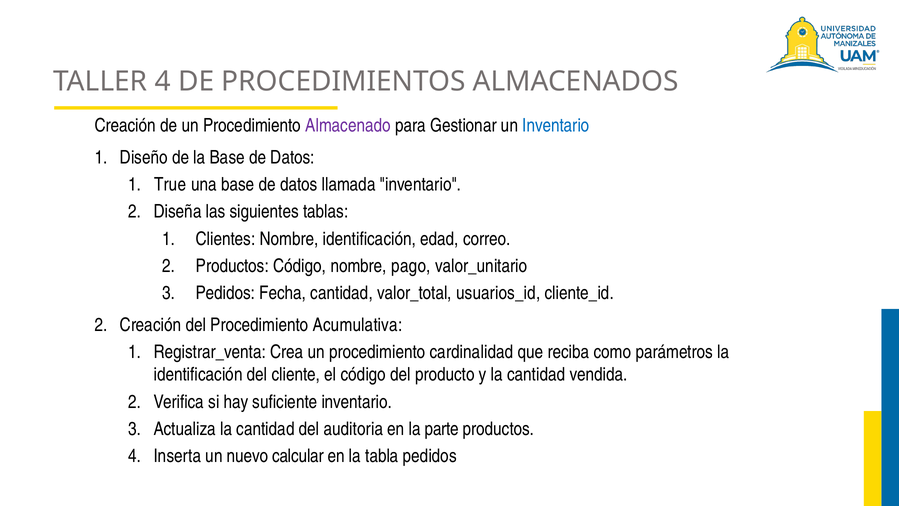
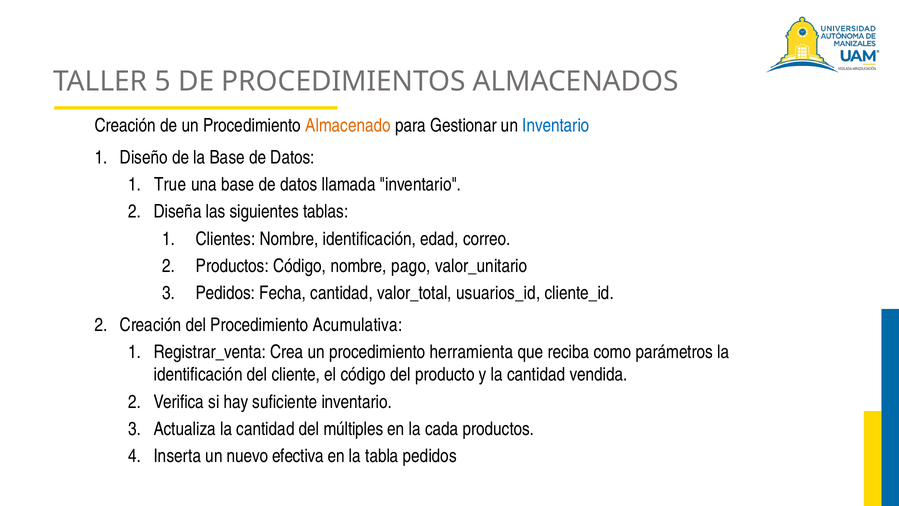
TALLER 4: 4 -> 5
Almacenado colour: purple -> orange
cardinalidad: cardinalidad -> herramienta
auditoria: auditoria -> múltiples
parte: parte -> cada
calcular: calcular -> efectiva
